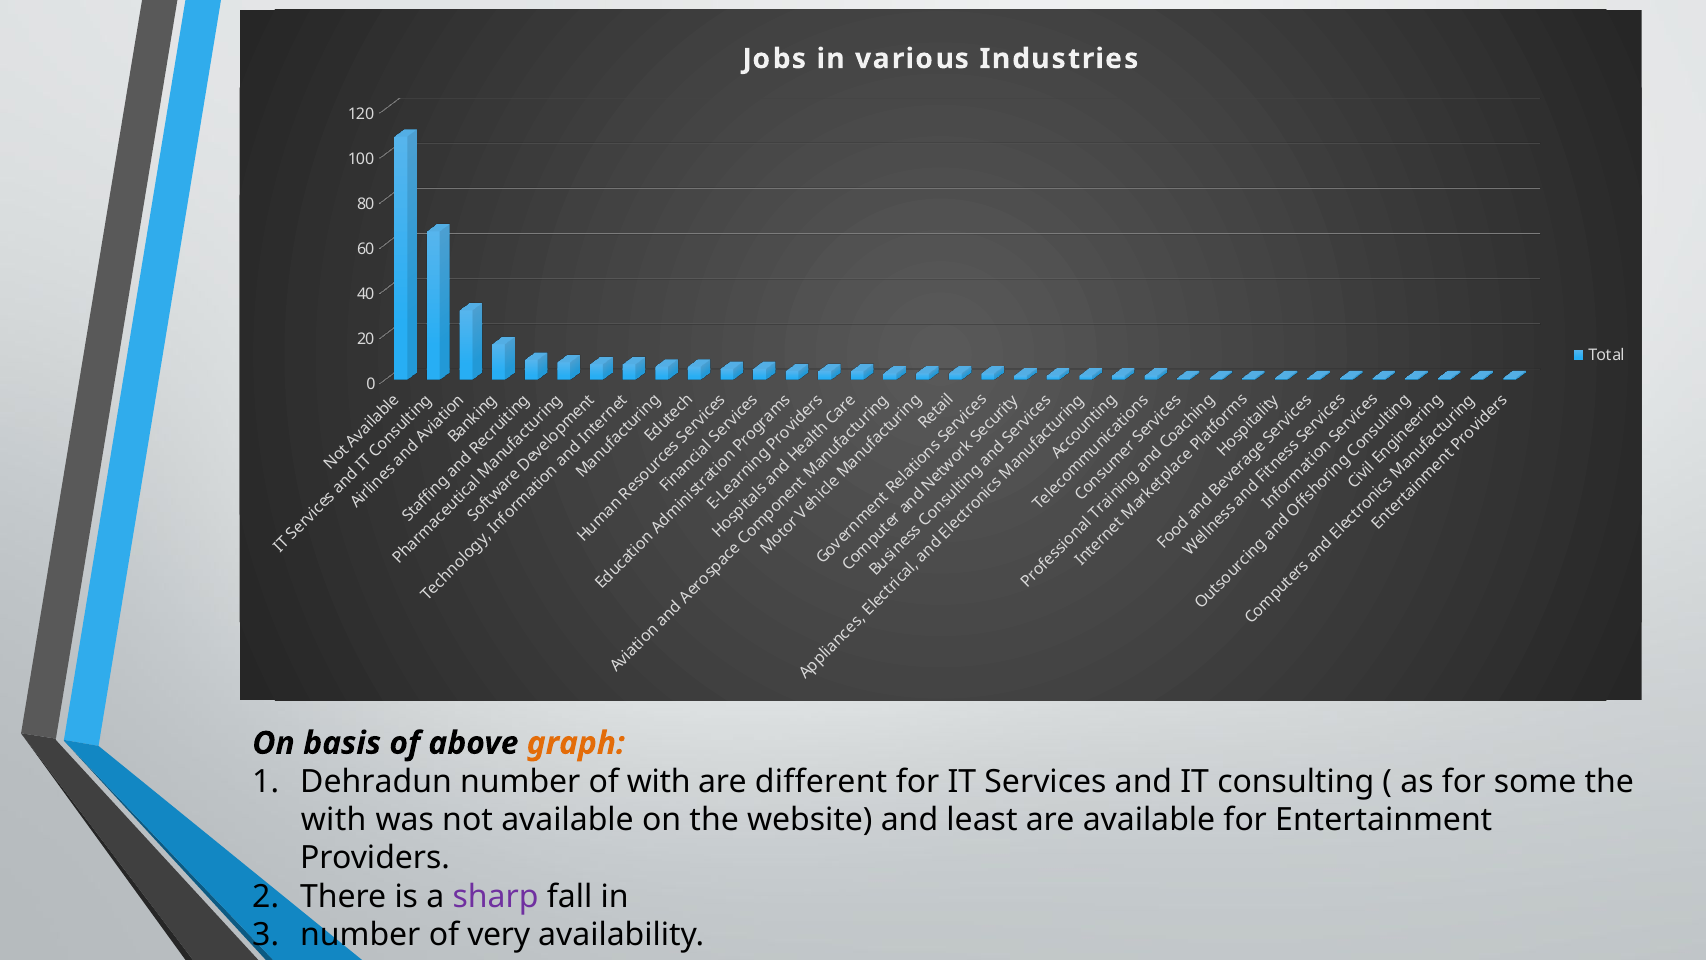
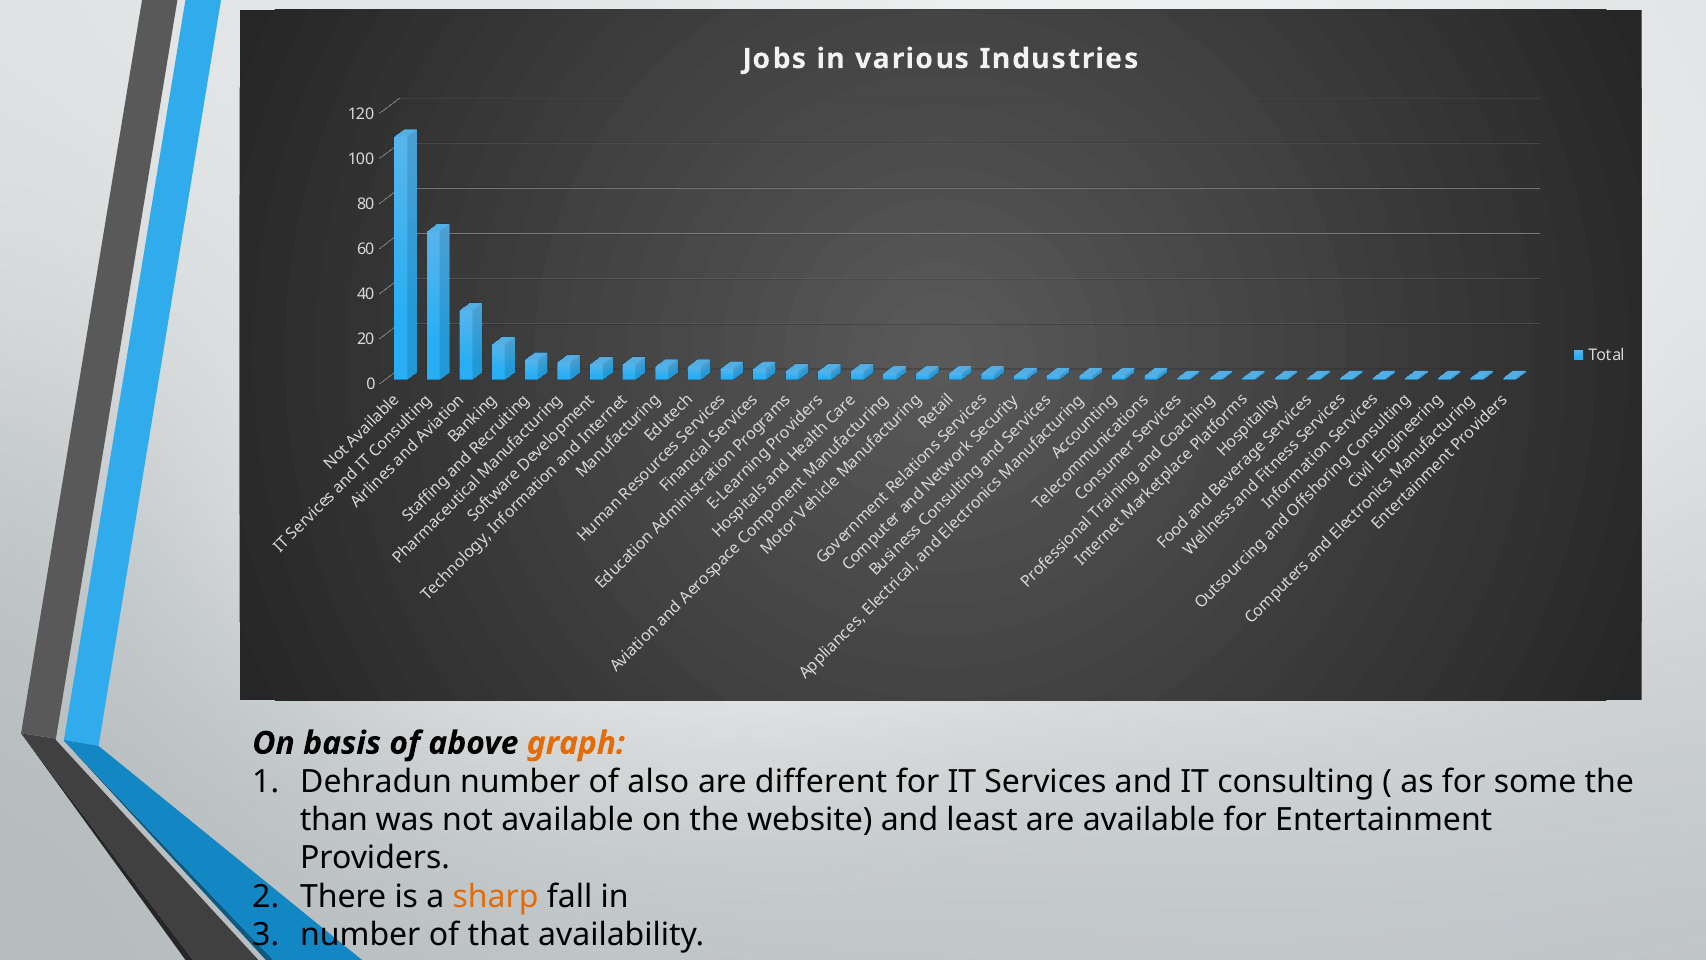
of with: with -> also
with at (334, 820): with -> than
sharp colour: purple -> orange
very: very -> that
